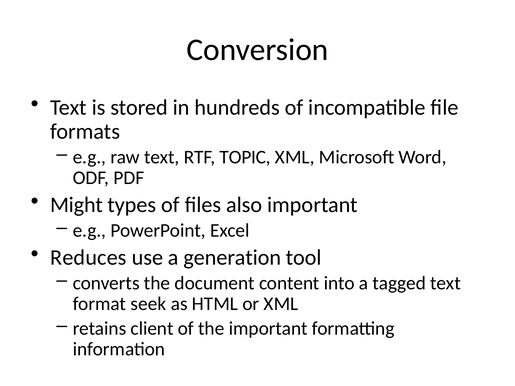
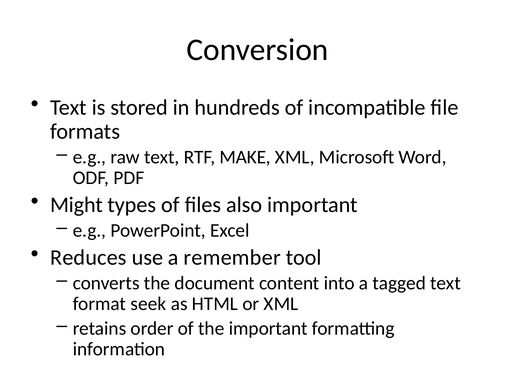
TOPIC: TOPIC -> MAKE
generation: generation -> remember
client: client -> order
